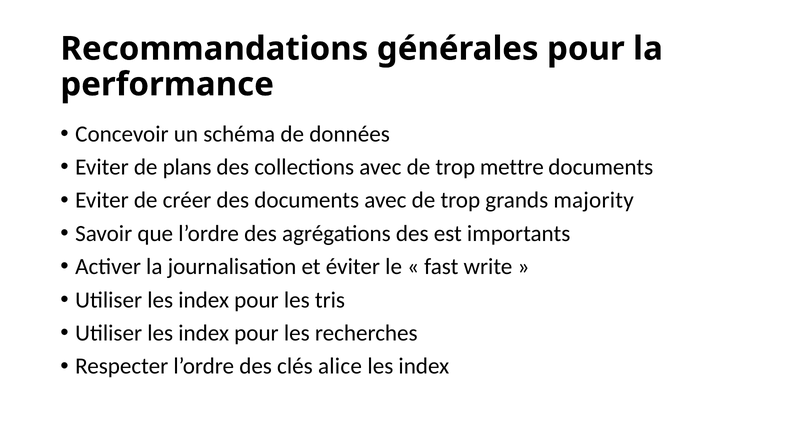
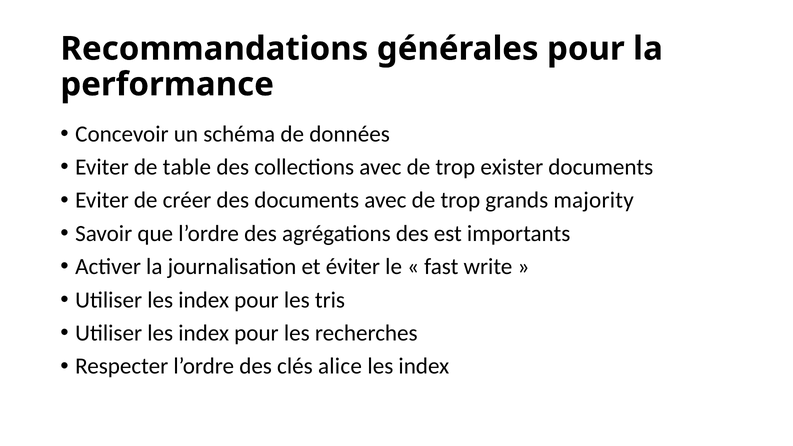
plans: plans -> table
mettre: mettre -> exister
